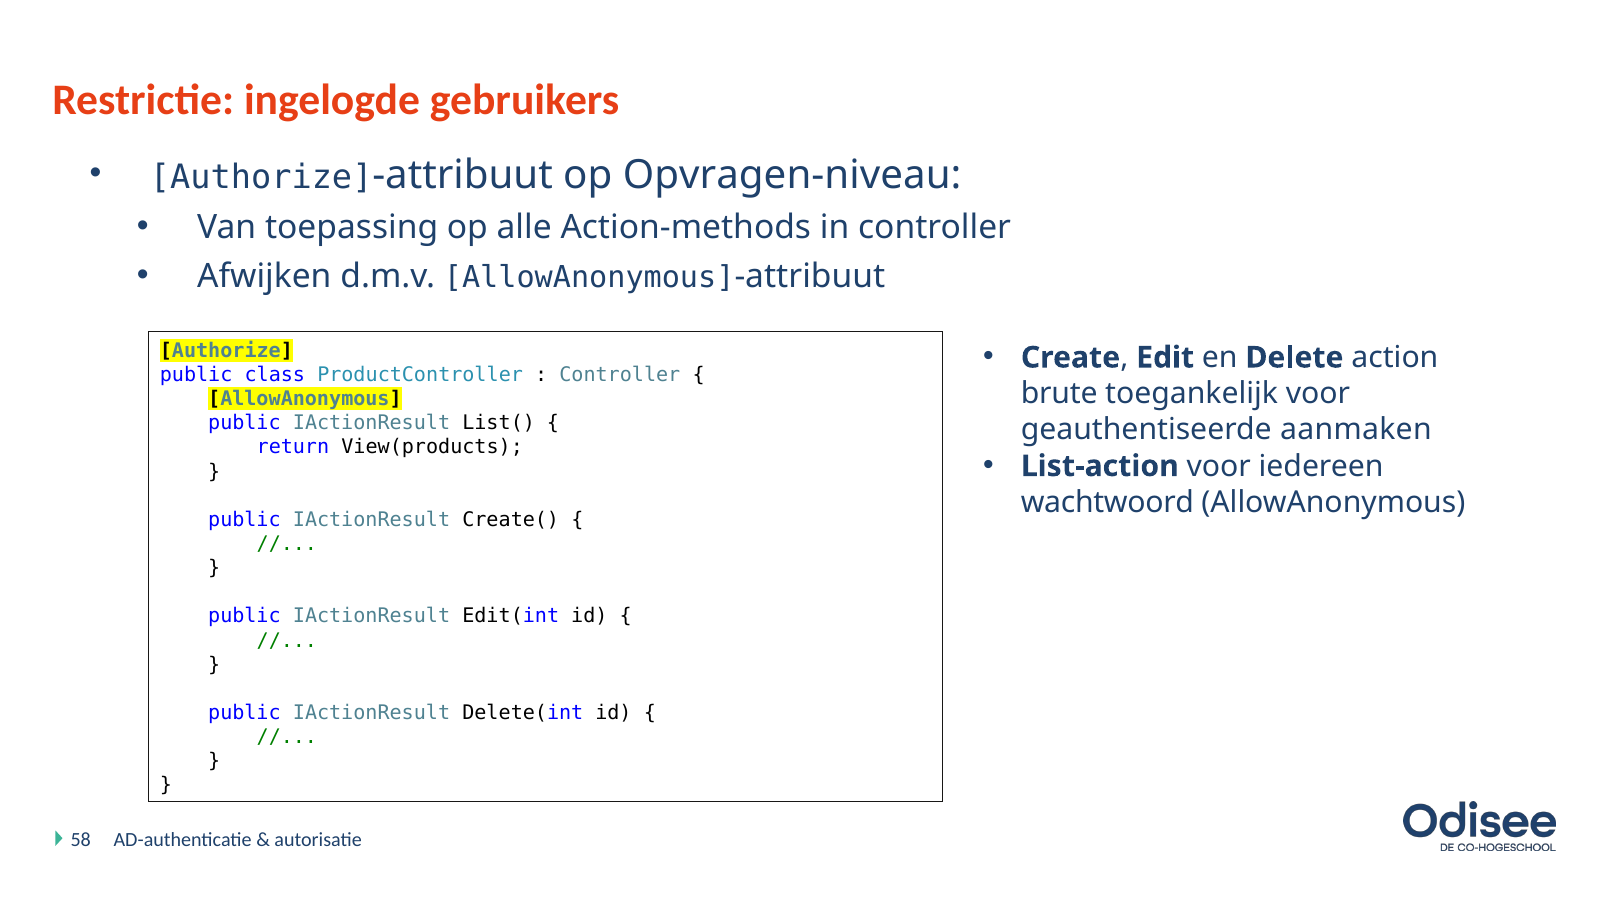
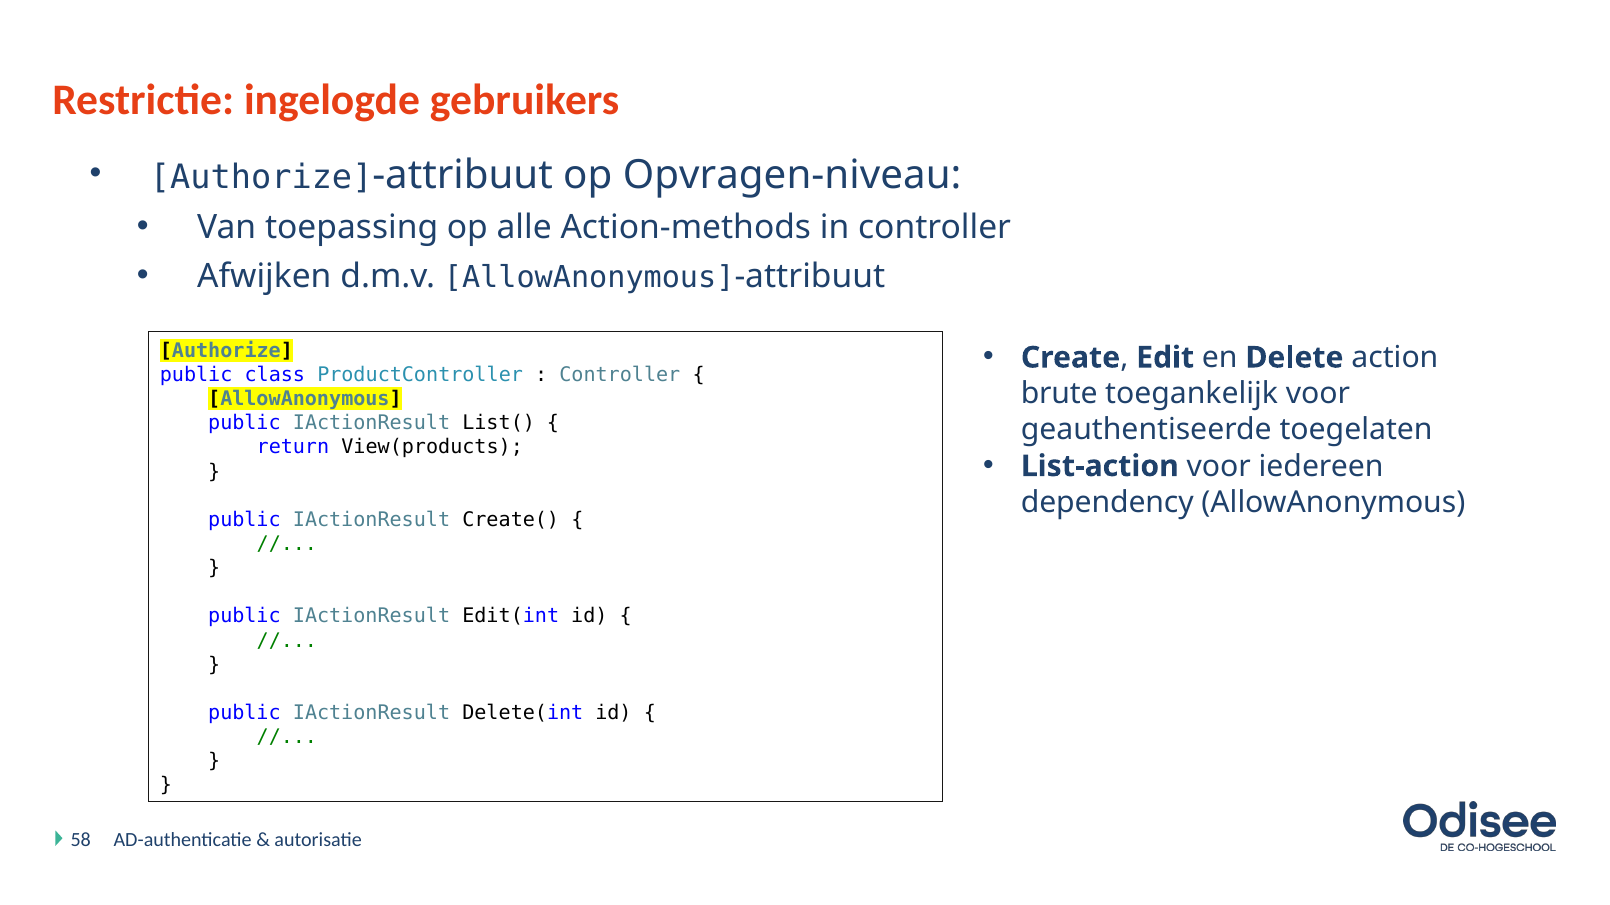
aanmaken: aanmaken -> toegelaten
wachtwoord: wachtwoord -> dependency
